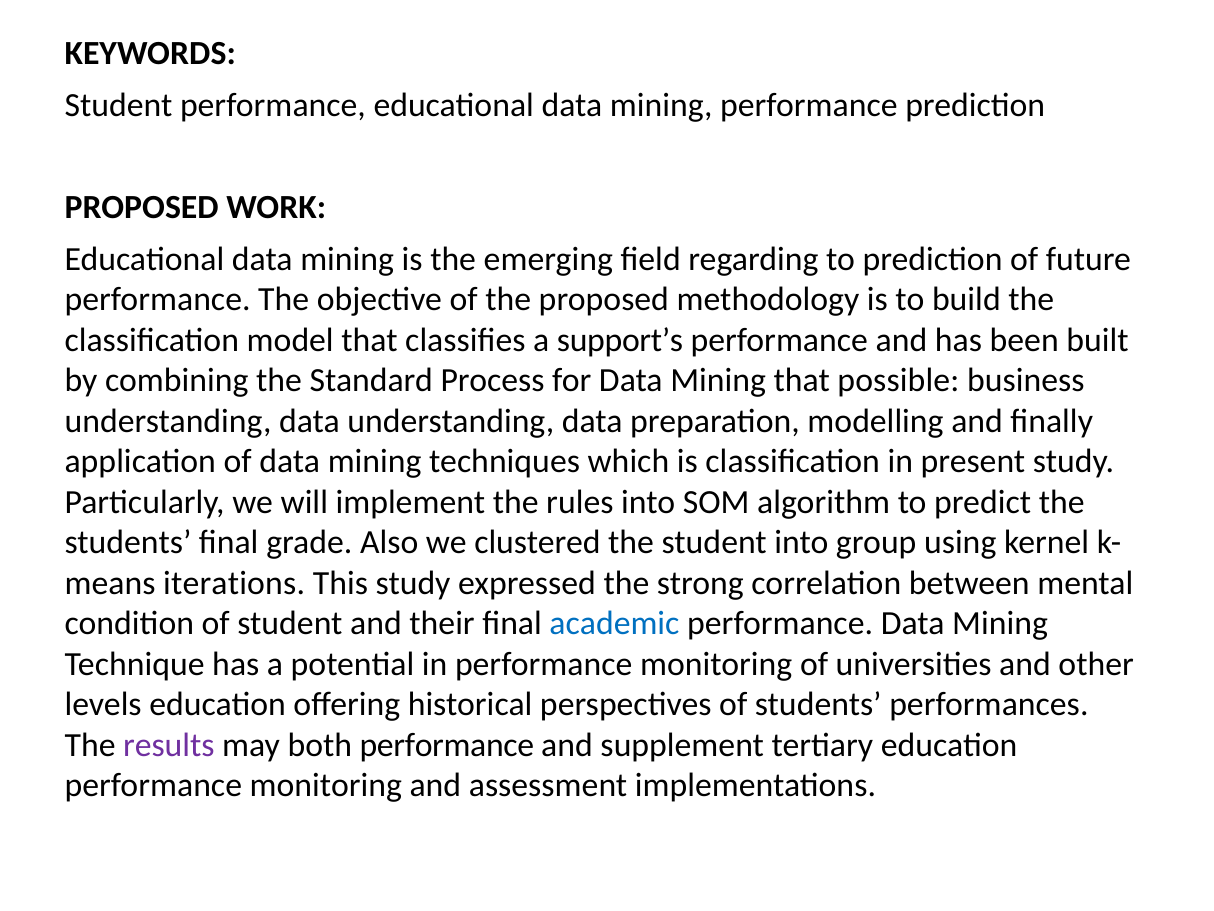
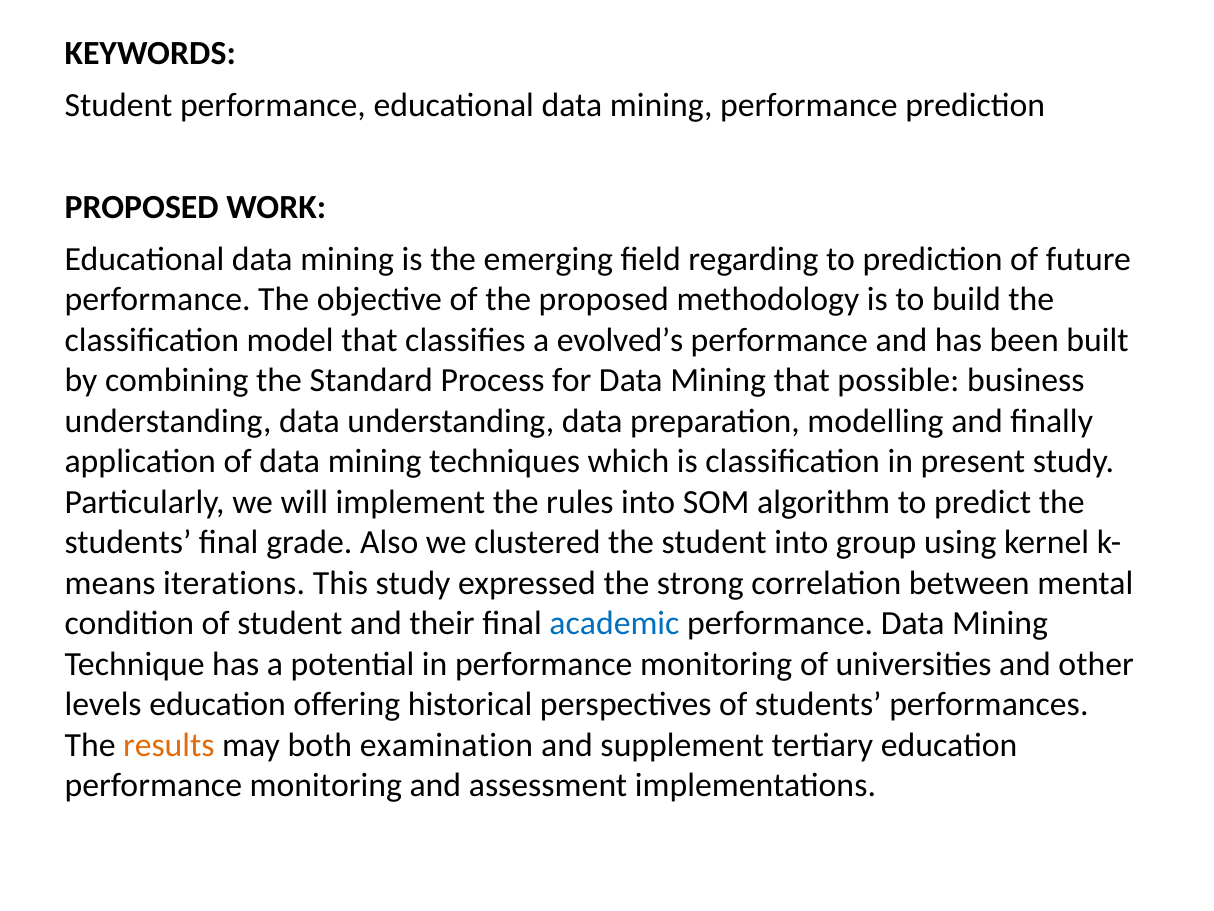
support’s: support’s -> evolved’s
results colour: purple -> orange
both performance: performance -> examination
